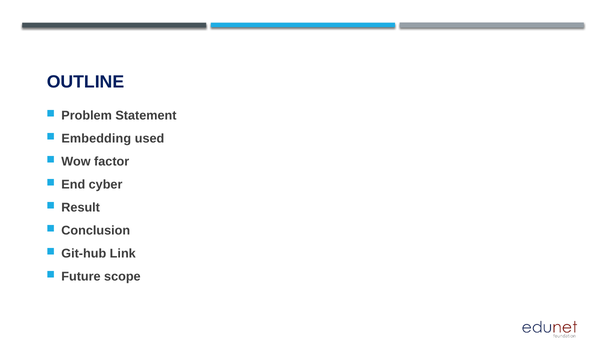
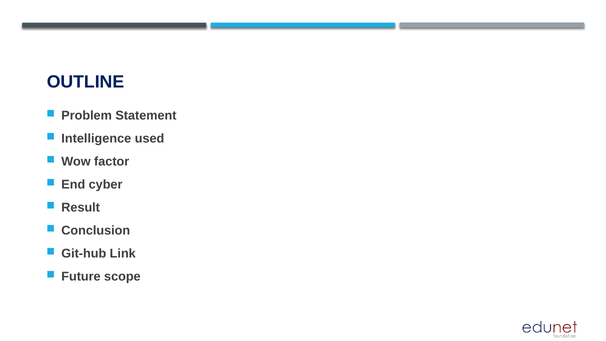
Embedding: Embedding -> Intelligence
